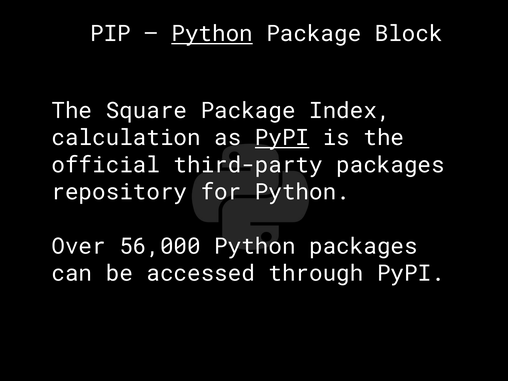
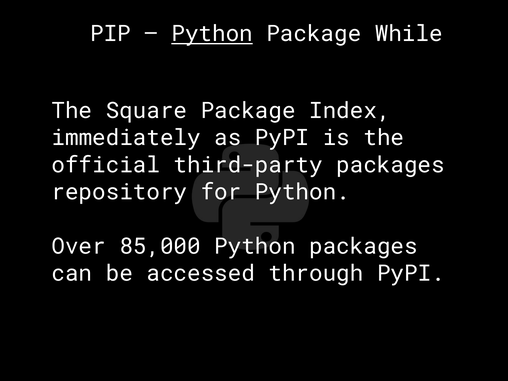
Block: Block -> While
calculation: calculation -> immediately
PyPI at (282, 138) underline: present -> none
56,000: 56,000 -> 85,000
